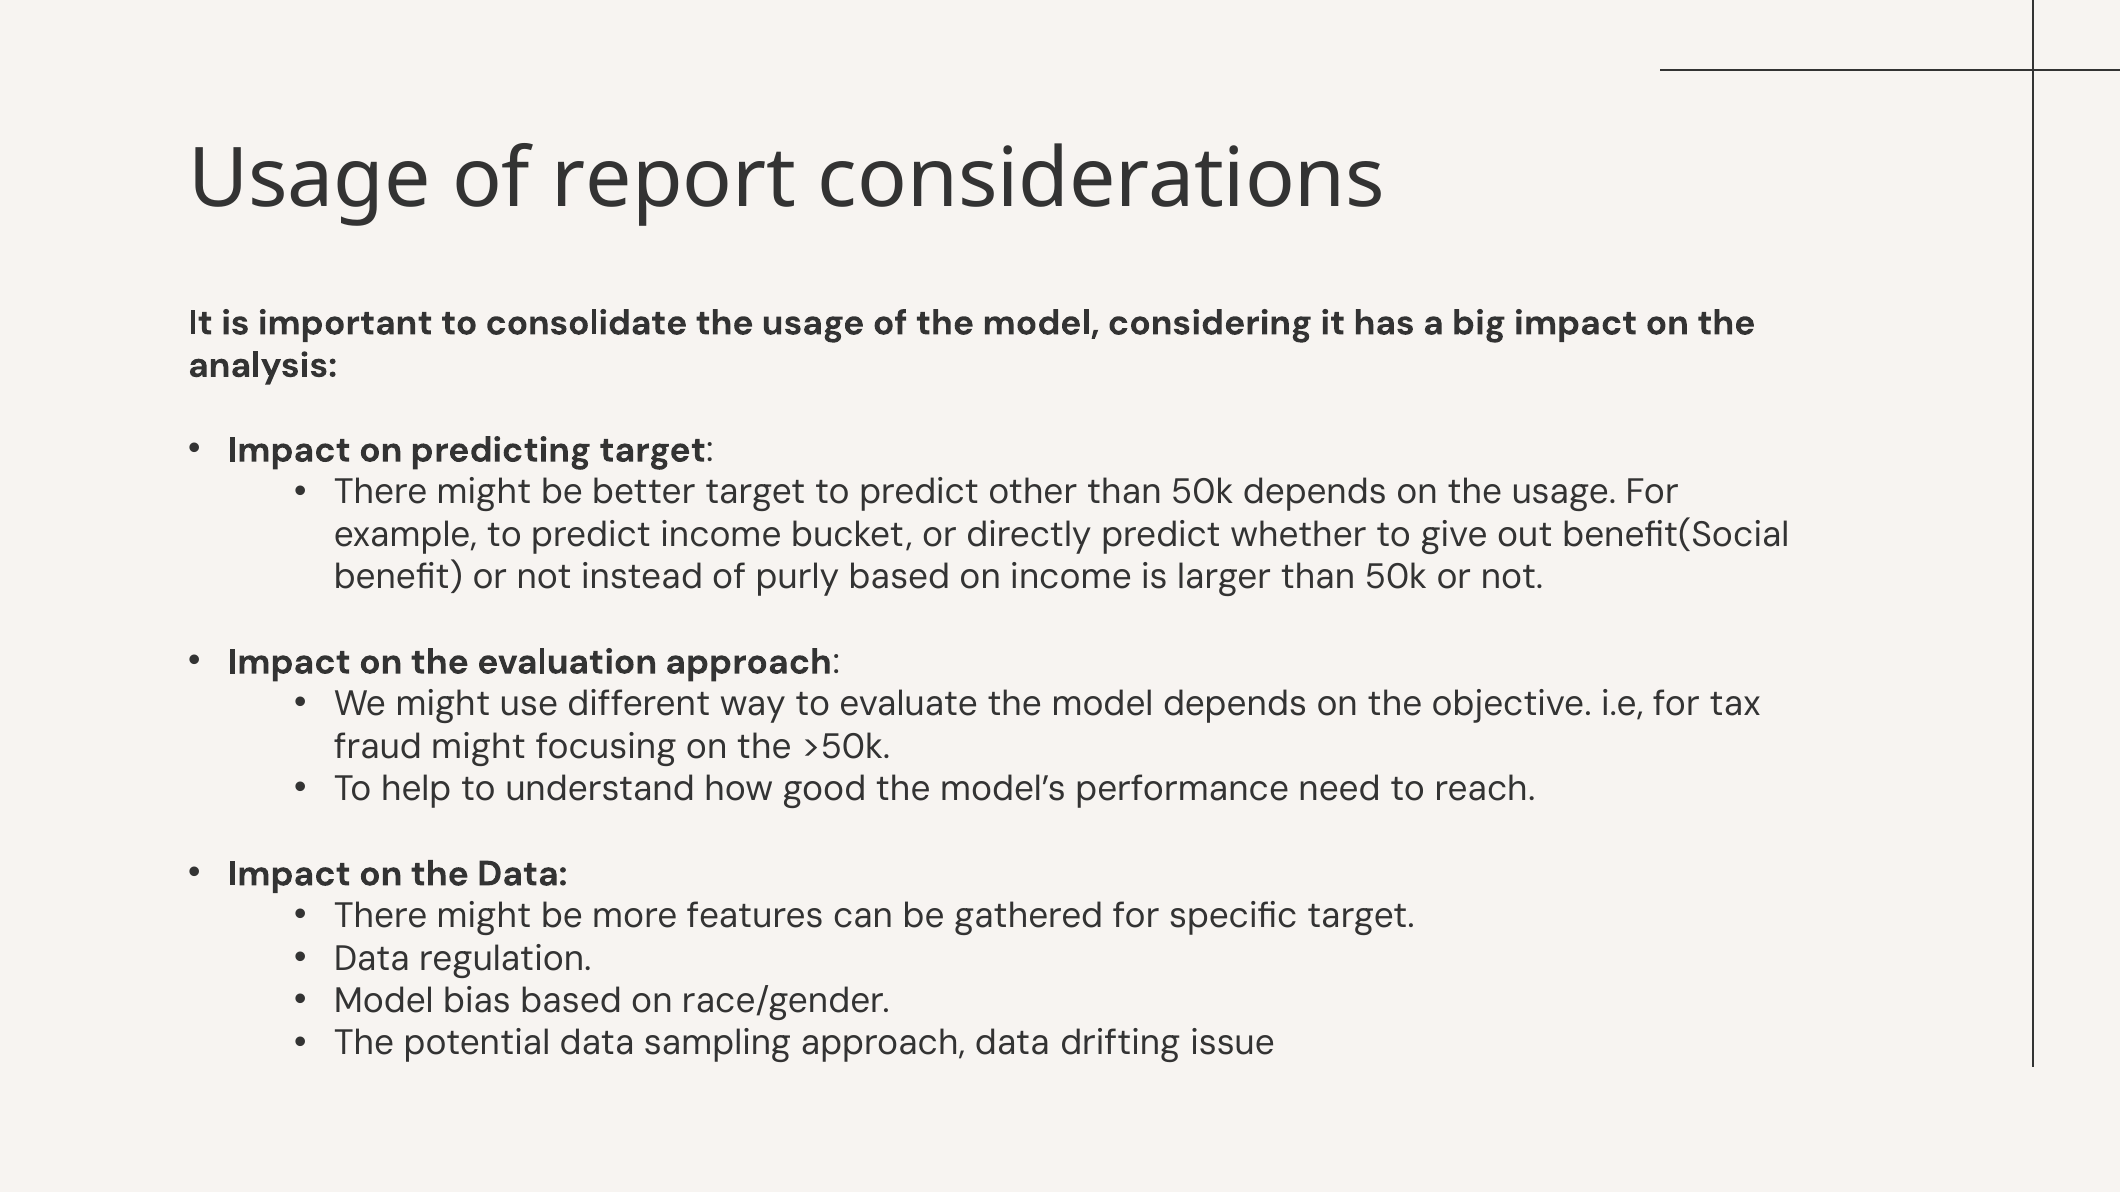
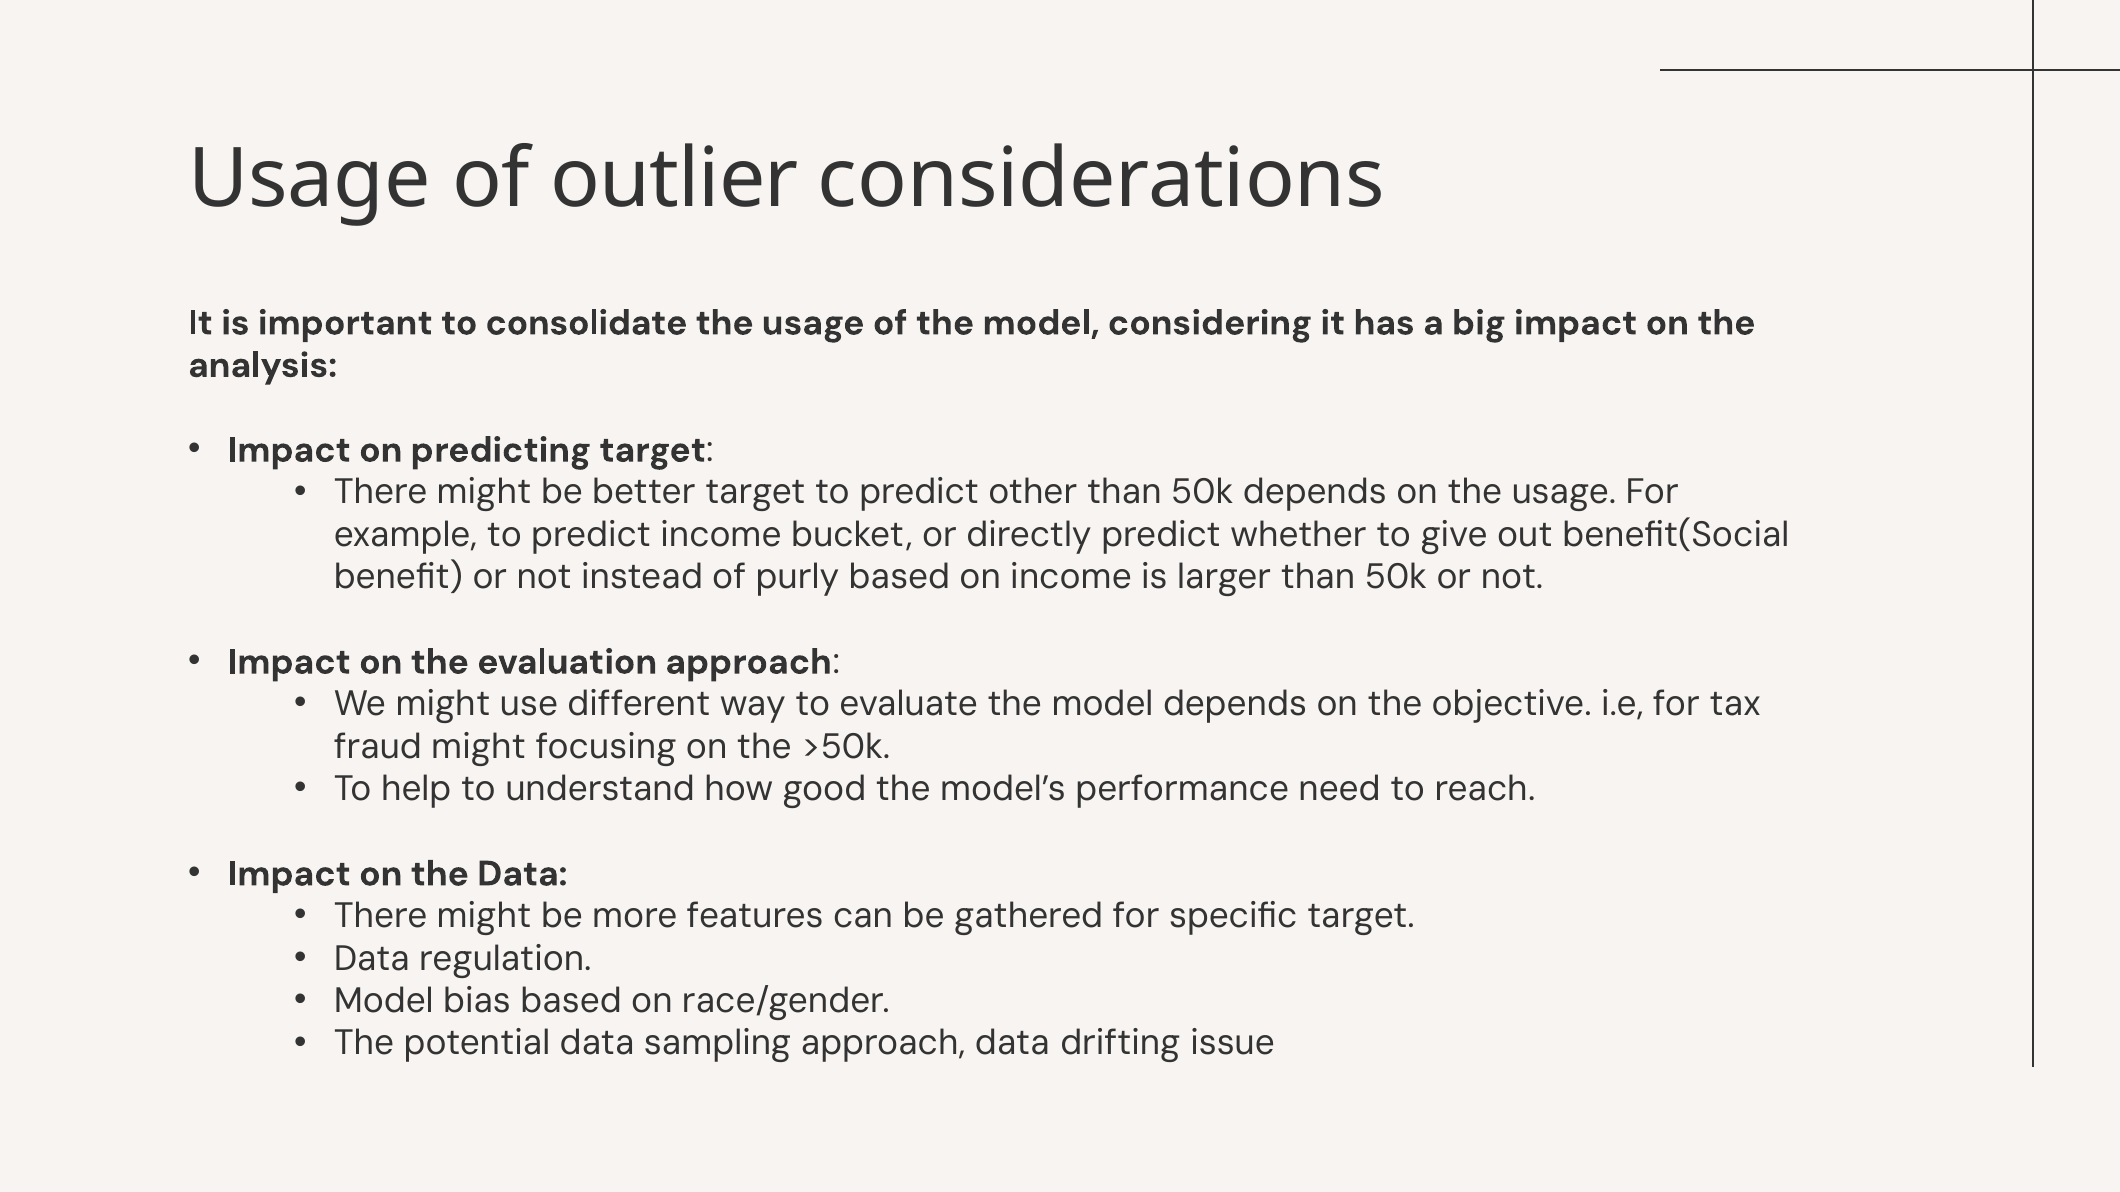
report: report -> outlier
